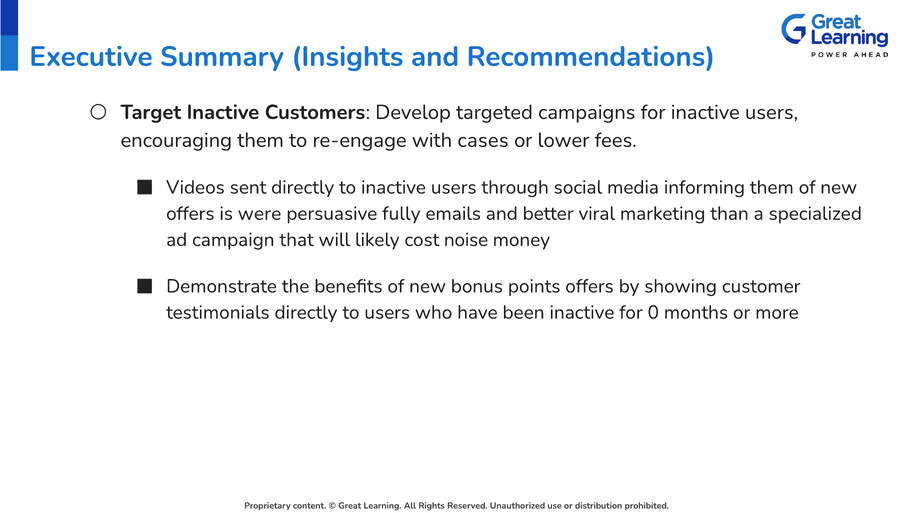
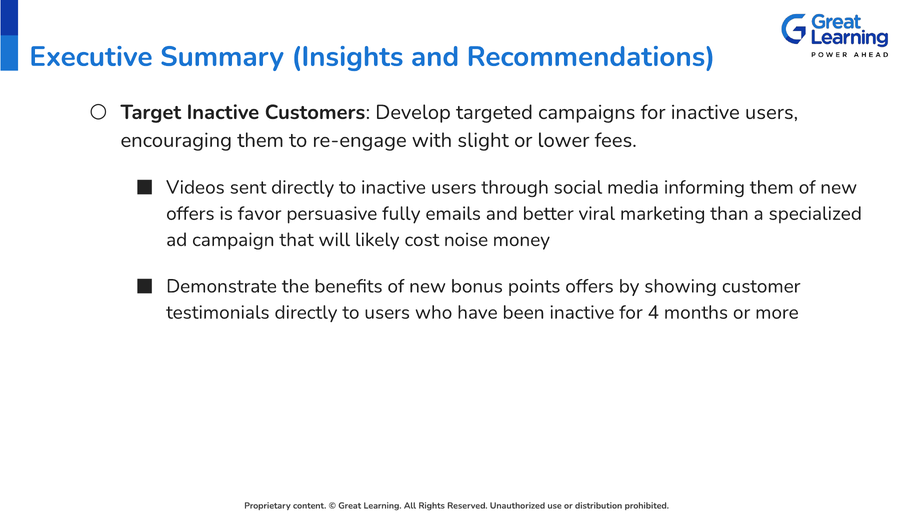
cases: cases -> slight
were: were -> favor
0: 0 -> 4
